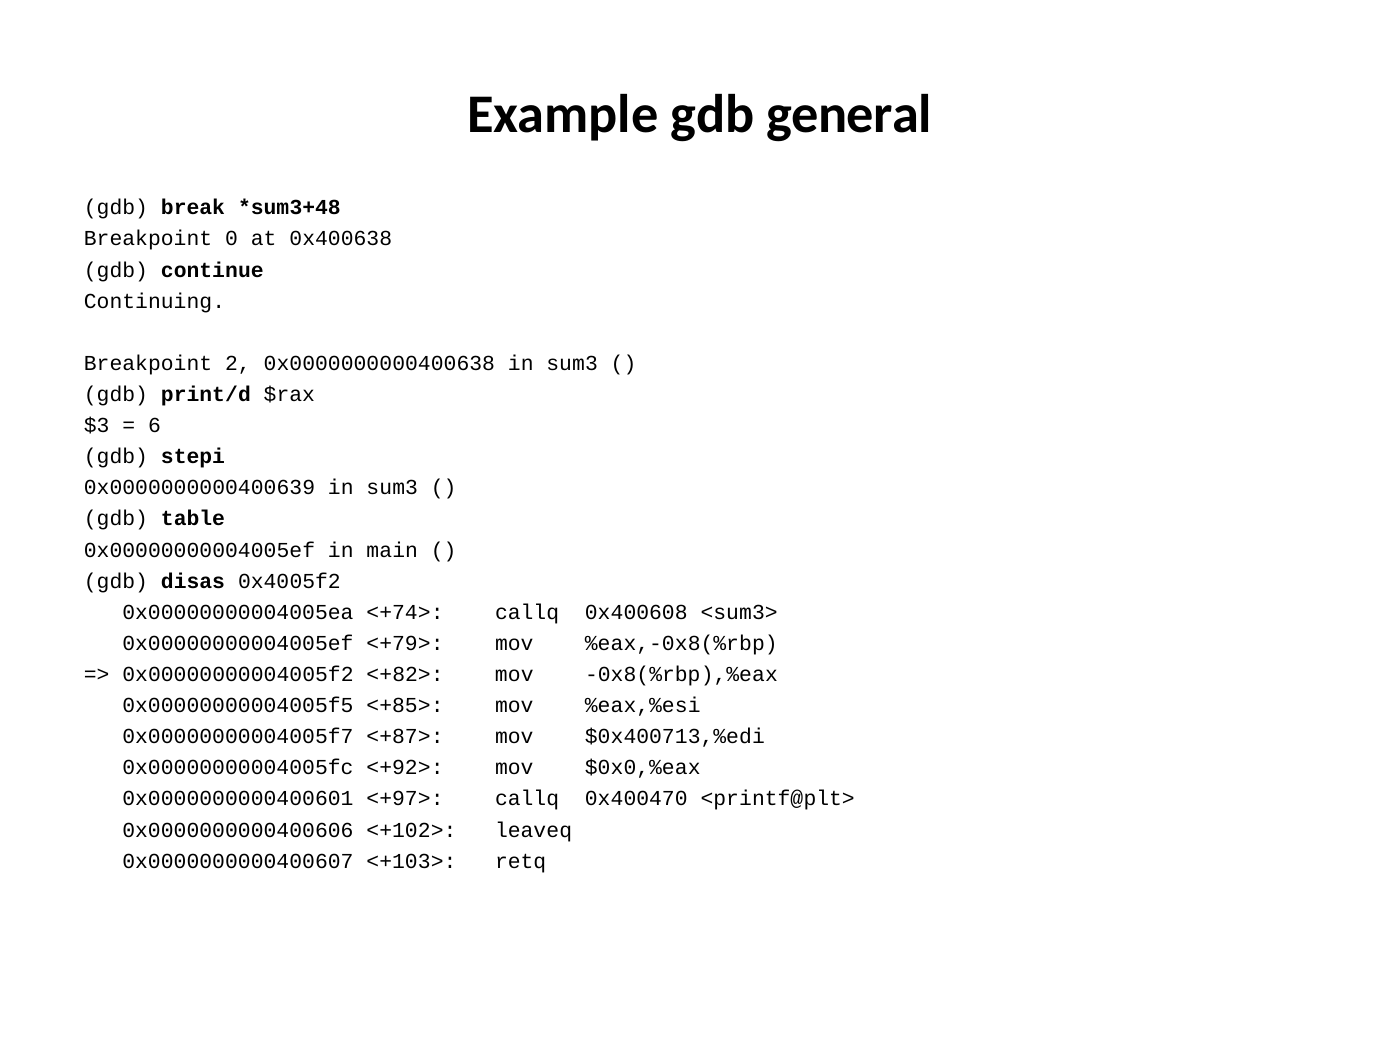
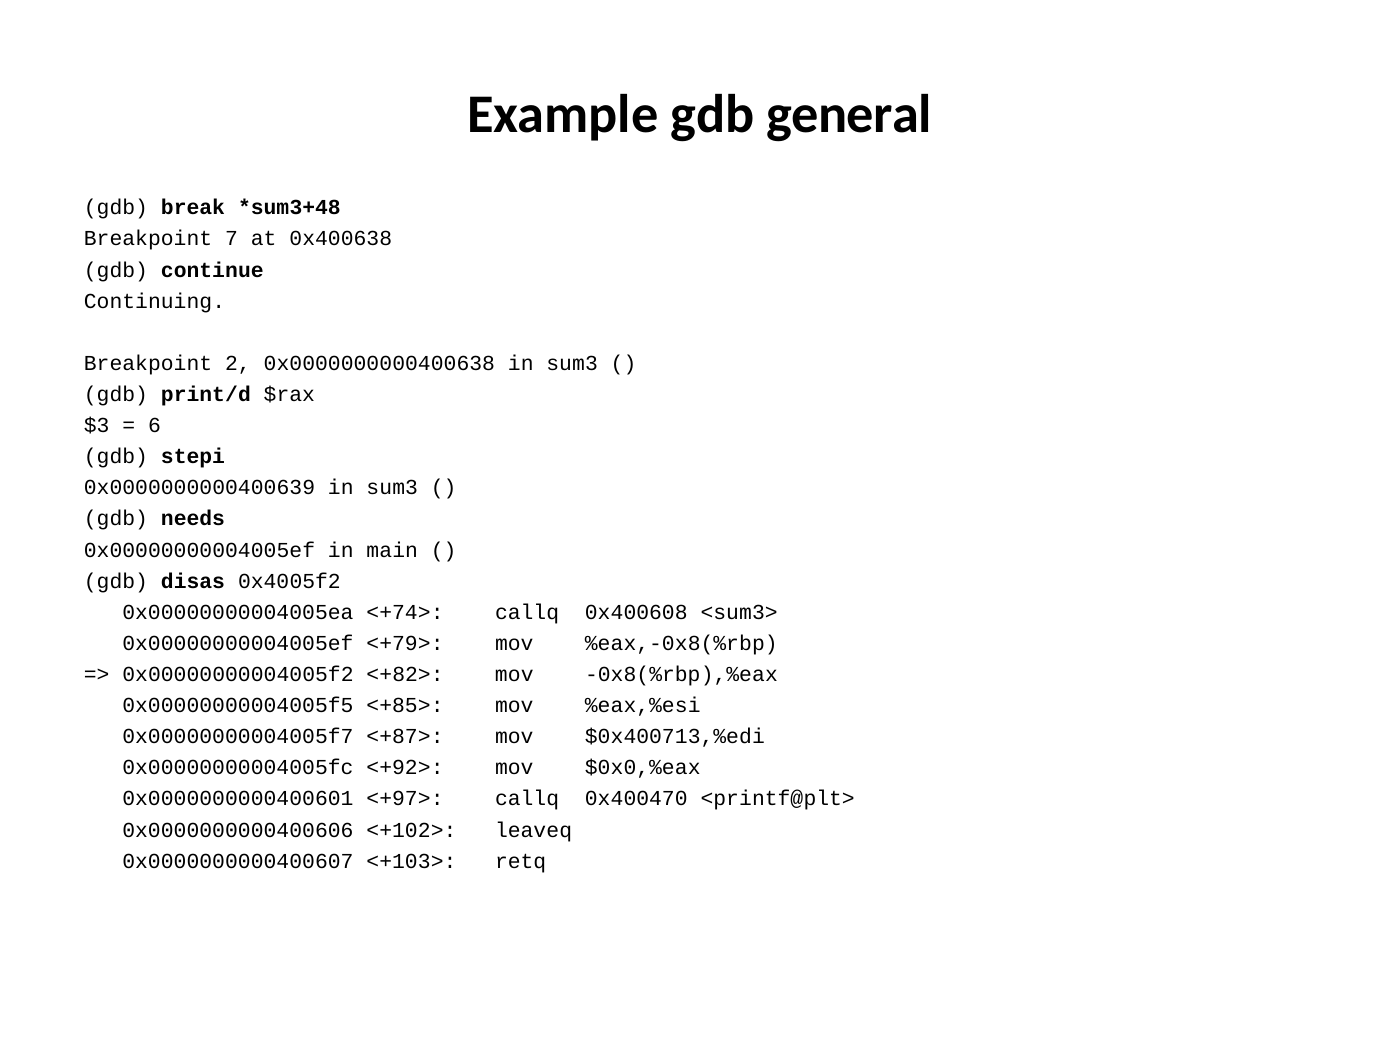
0: 0 -> 7
table: table -> needs
